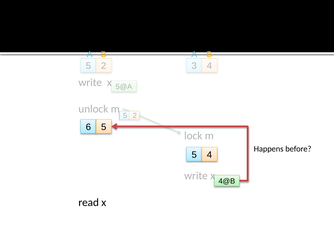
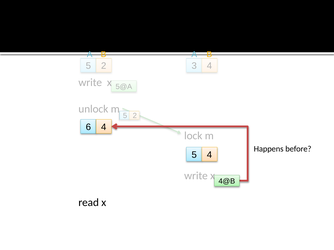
6 5: 5 -> 4
